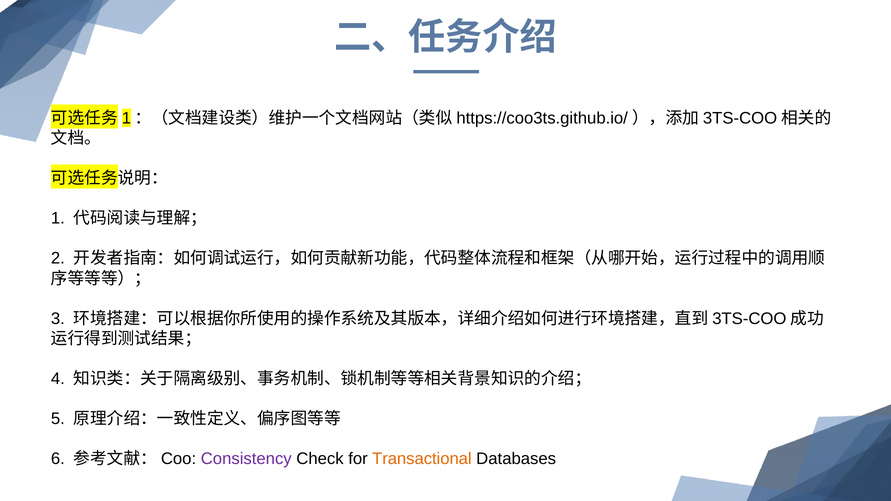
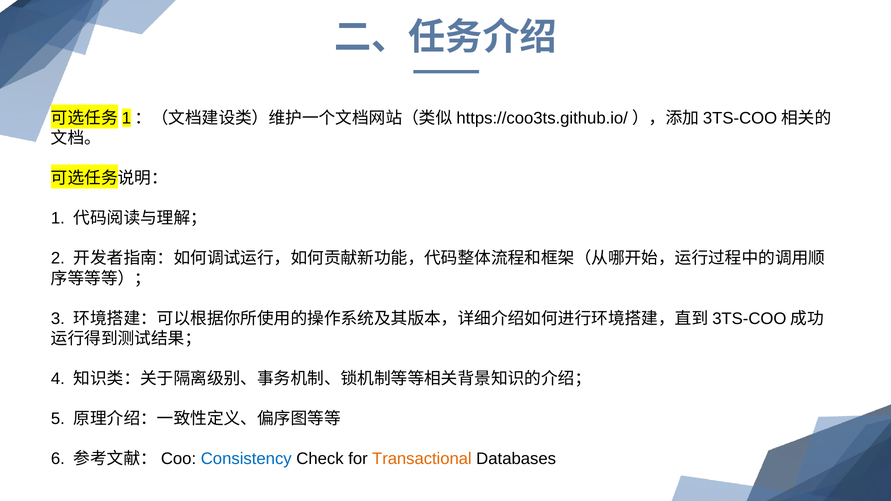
Consistency colour: purple -> blue
